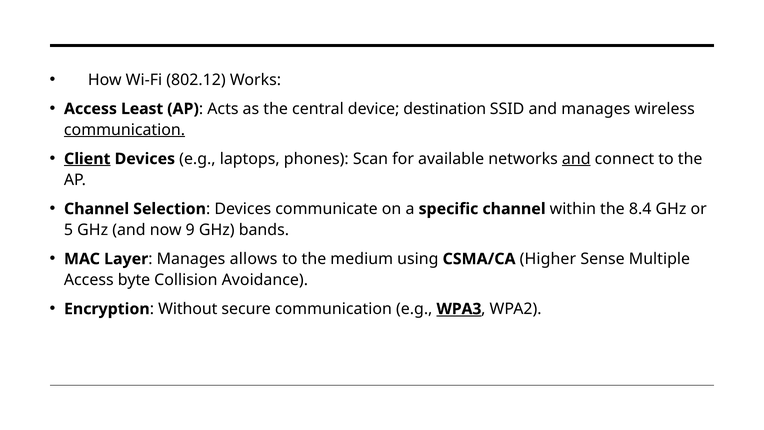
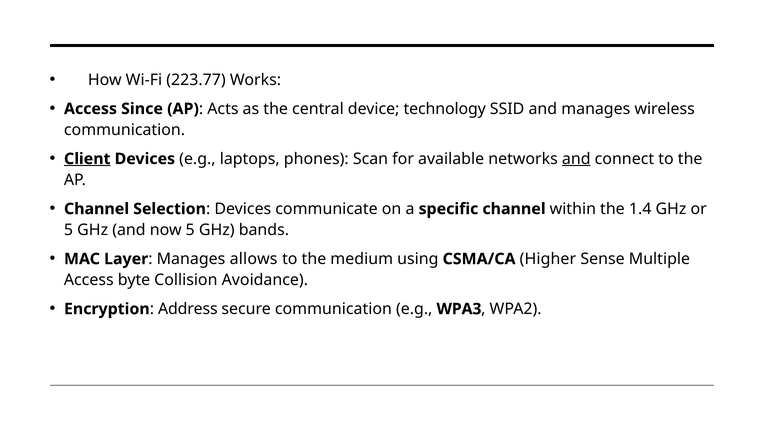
802.12: 802.12 -> 223.77
Least: Least -> Since
destination: destination -> technology
communication at (125, 130) underline: present -> none
8.4: 8.4 -> 1.4
now 9: 9 -> 5
Without: Without -> Address
WPA3 underline: present -> none
